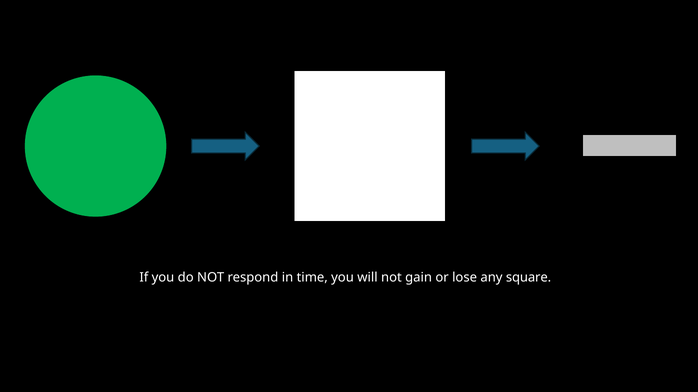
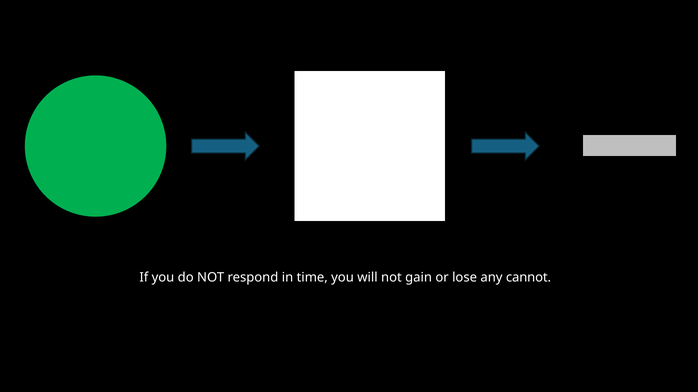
square: square -> cannot
